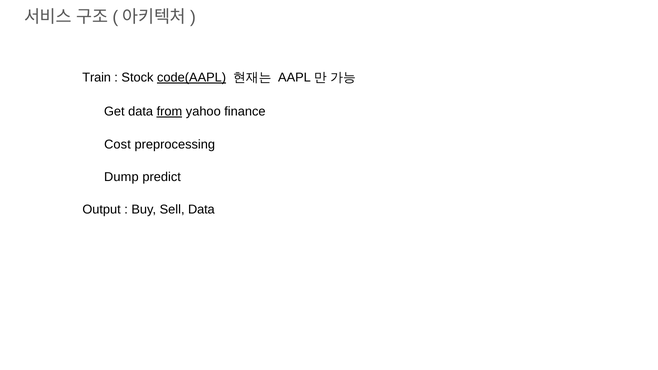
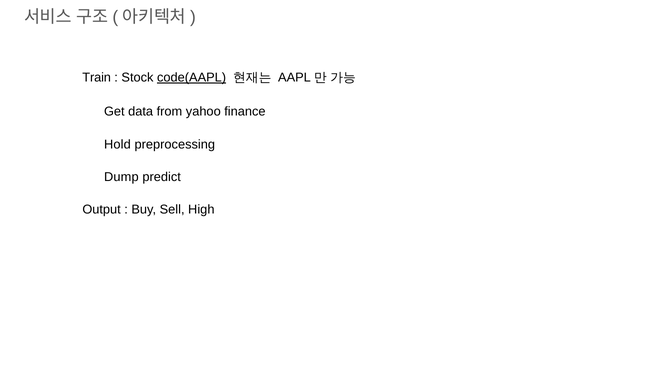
from underline: present -> none
Cost: Cost -> Hold
Sell Data: Data -> High
